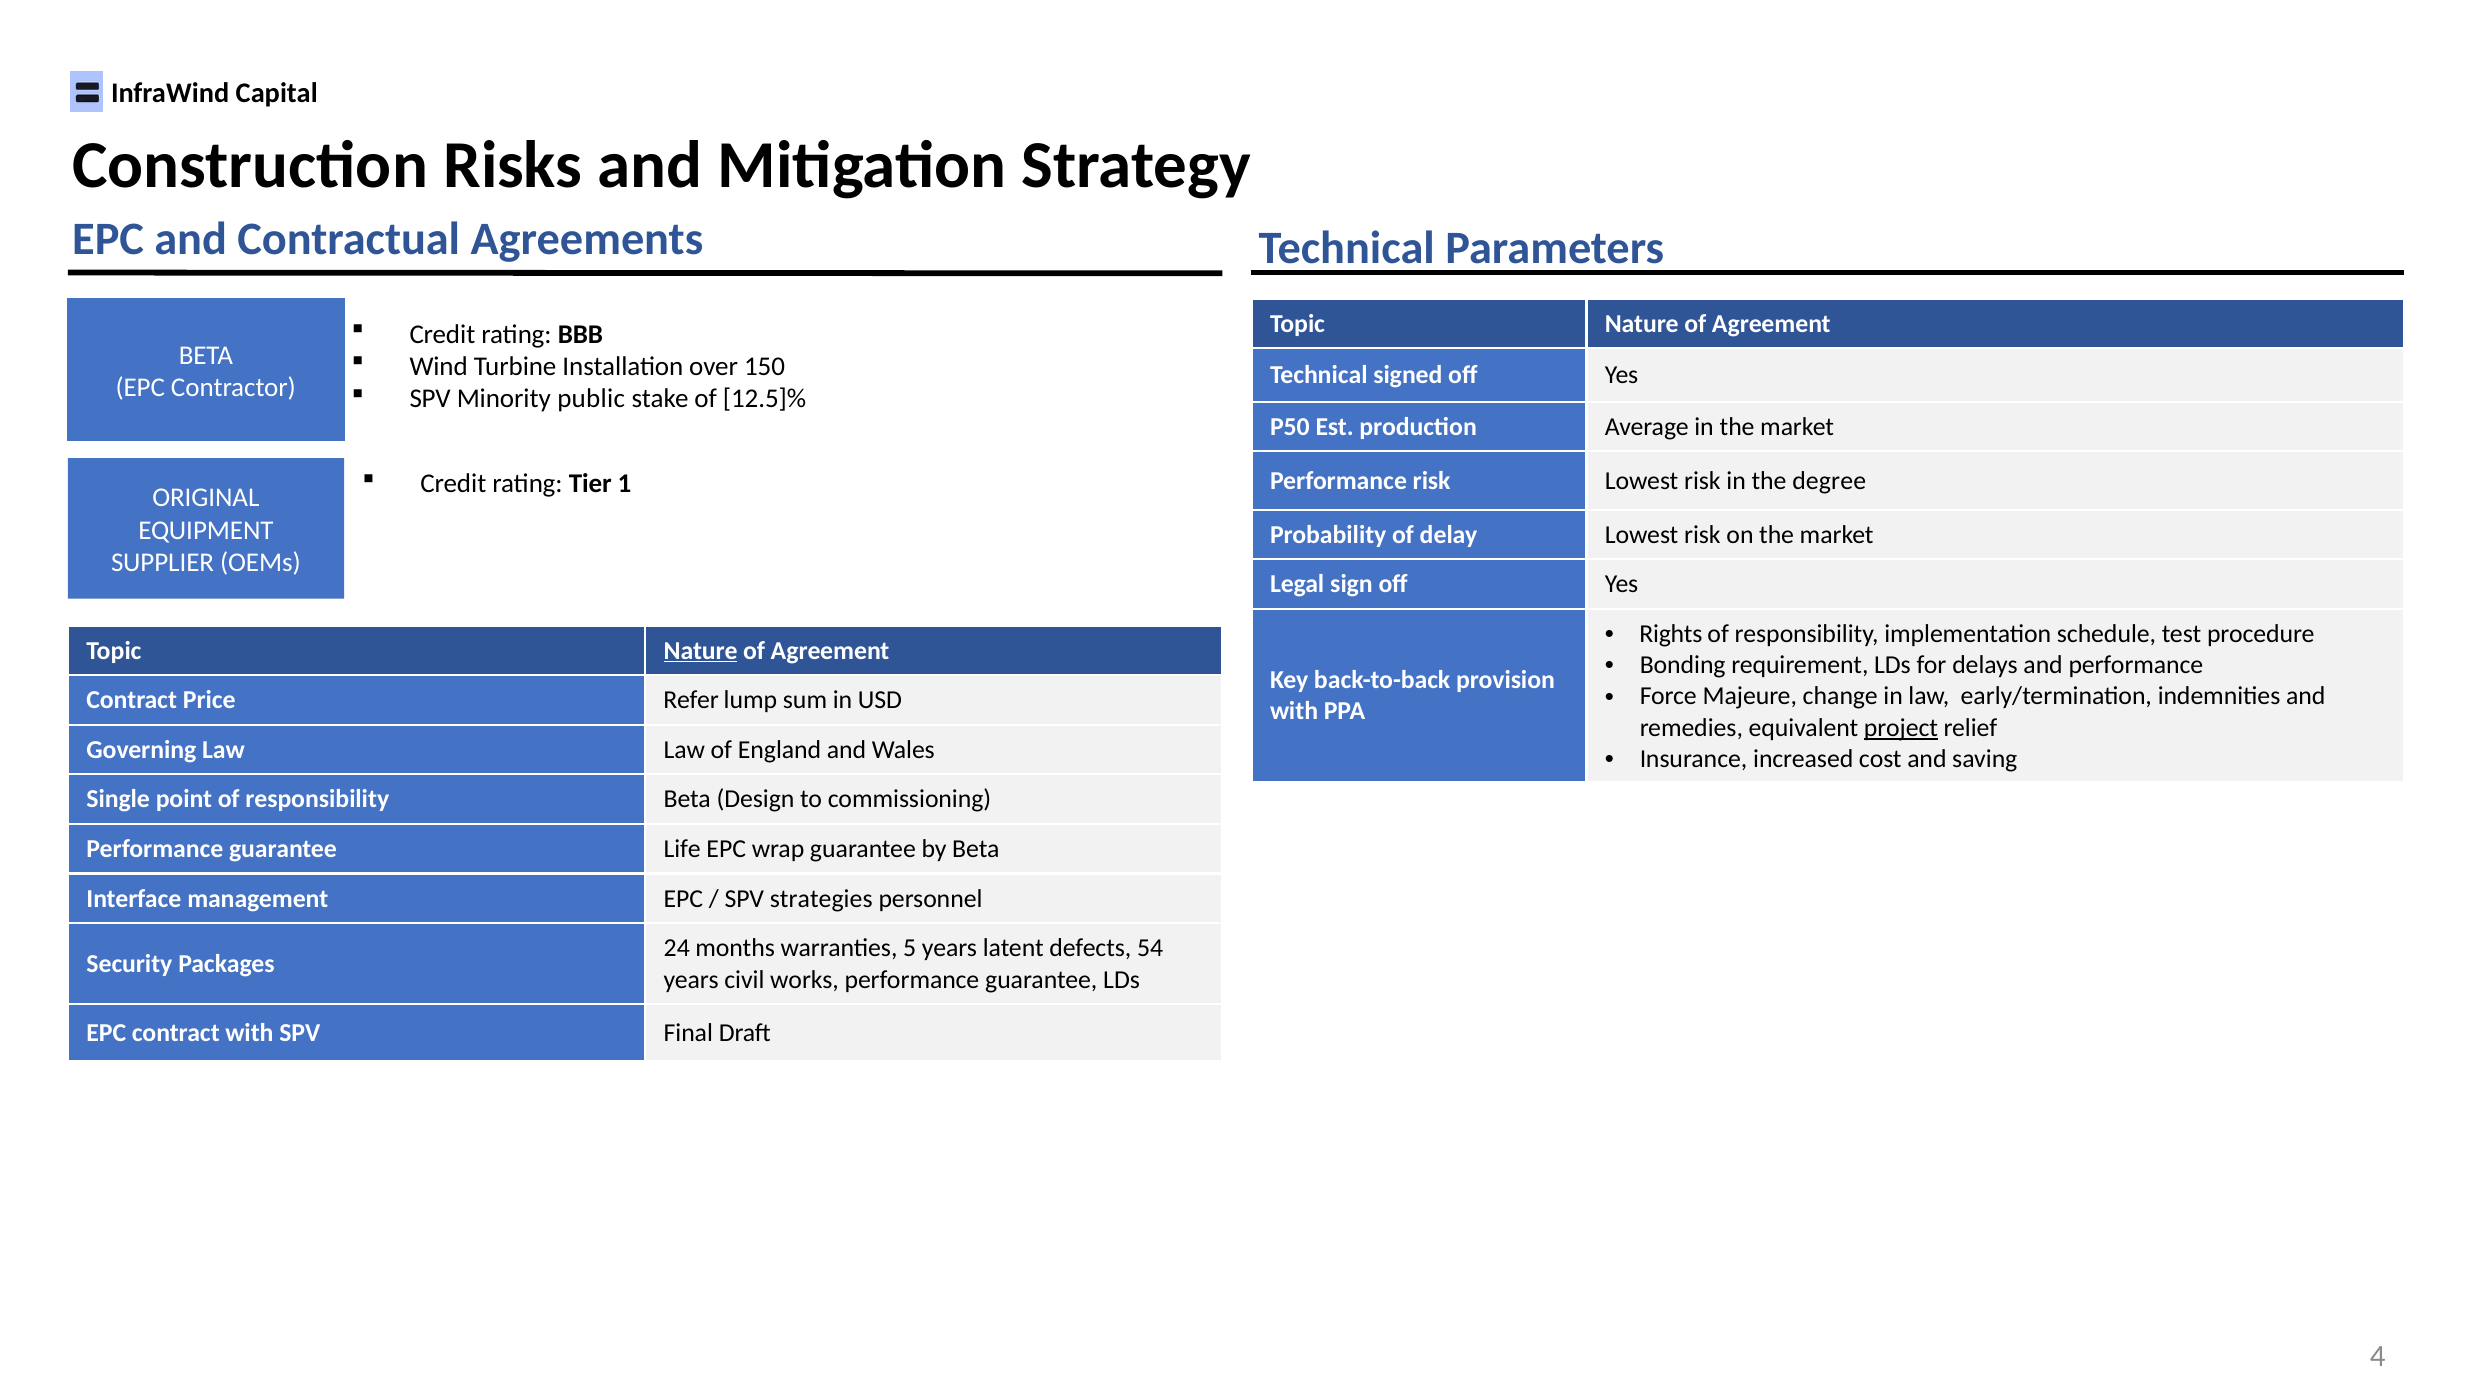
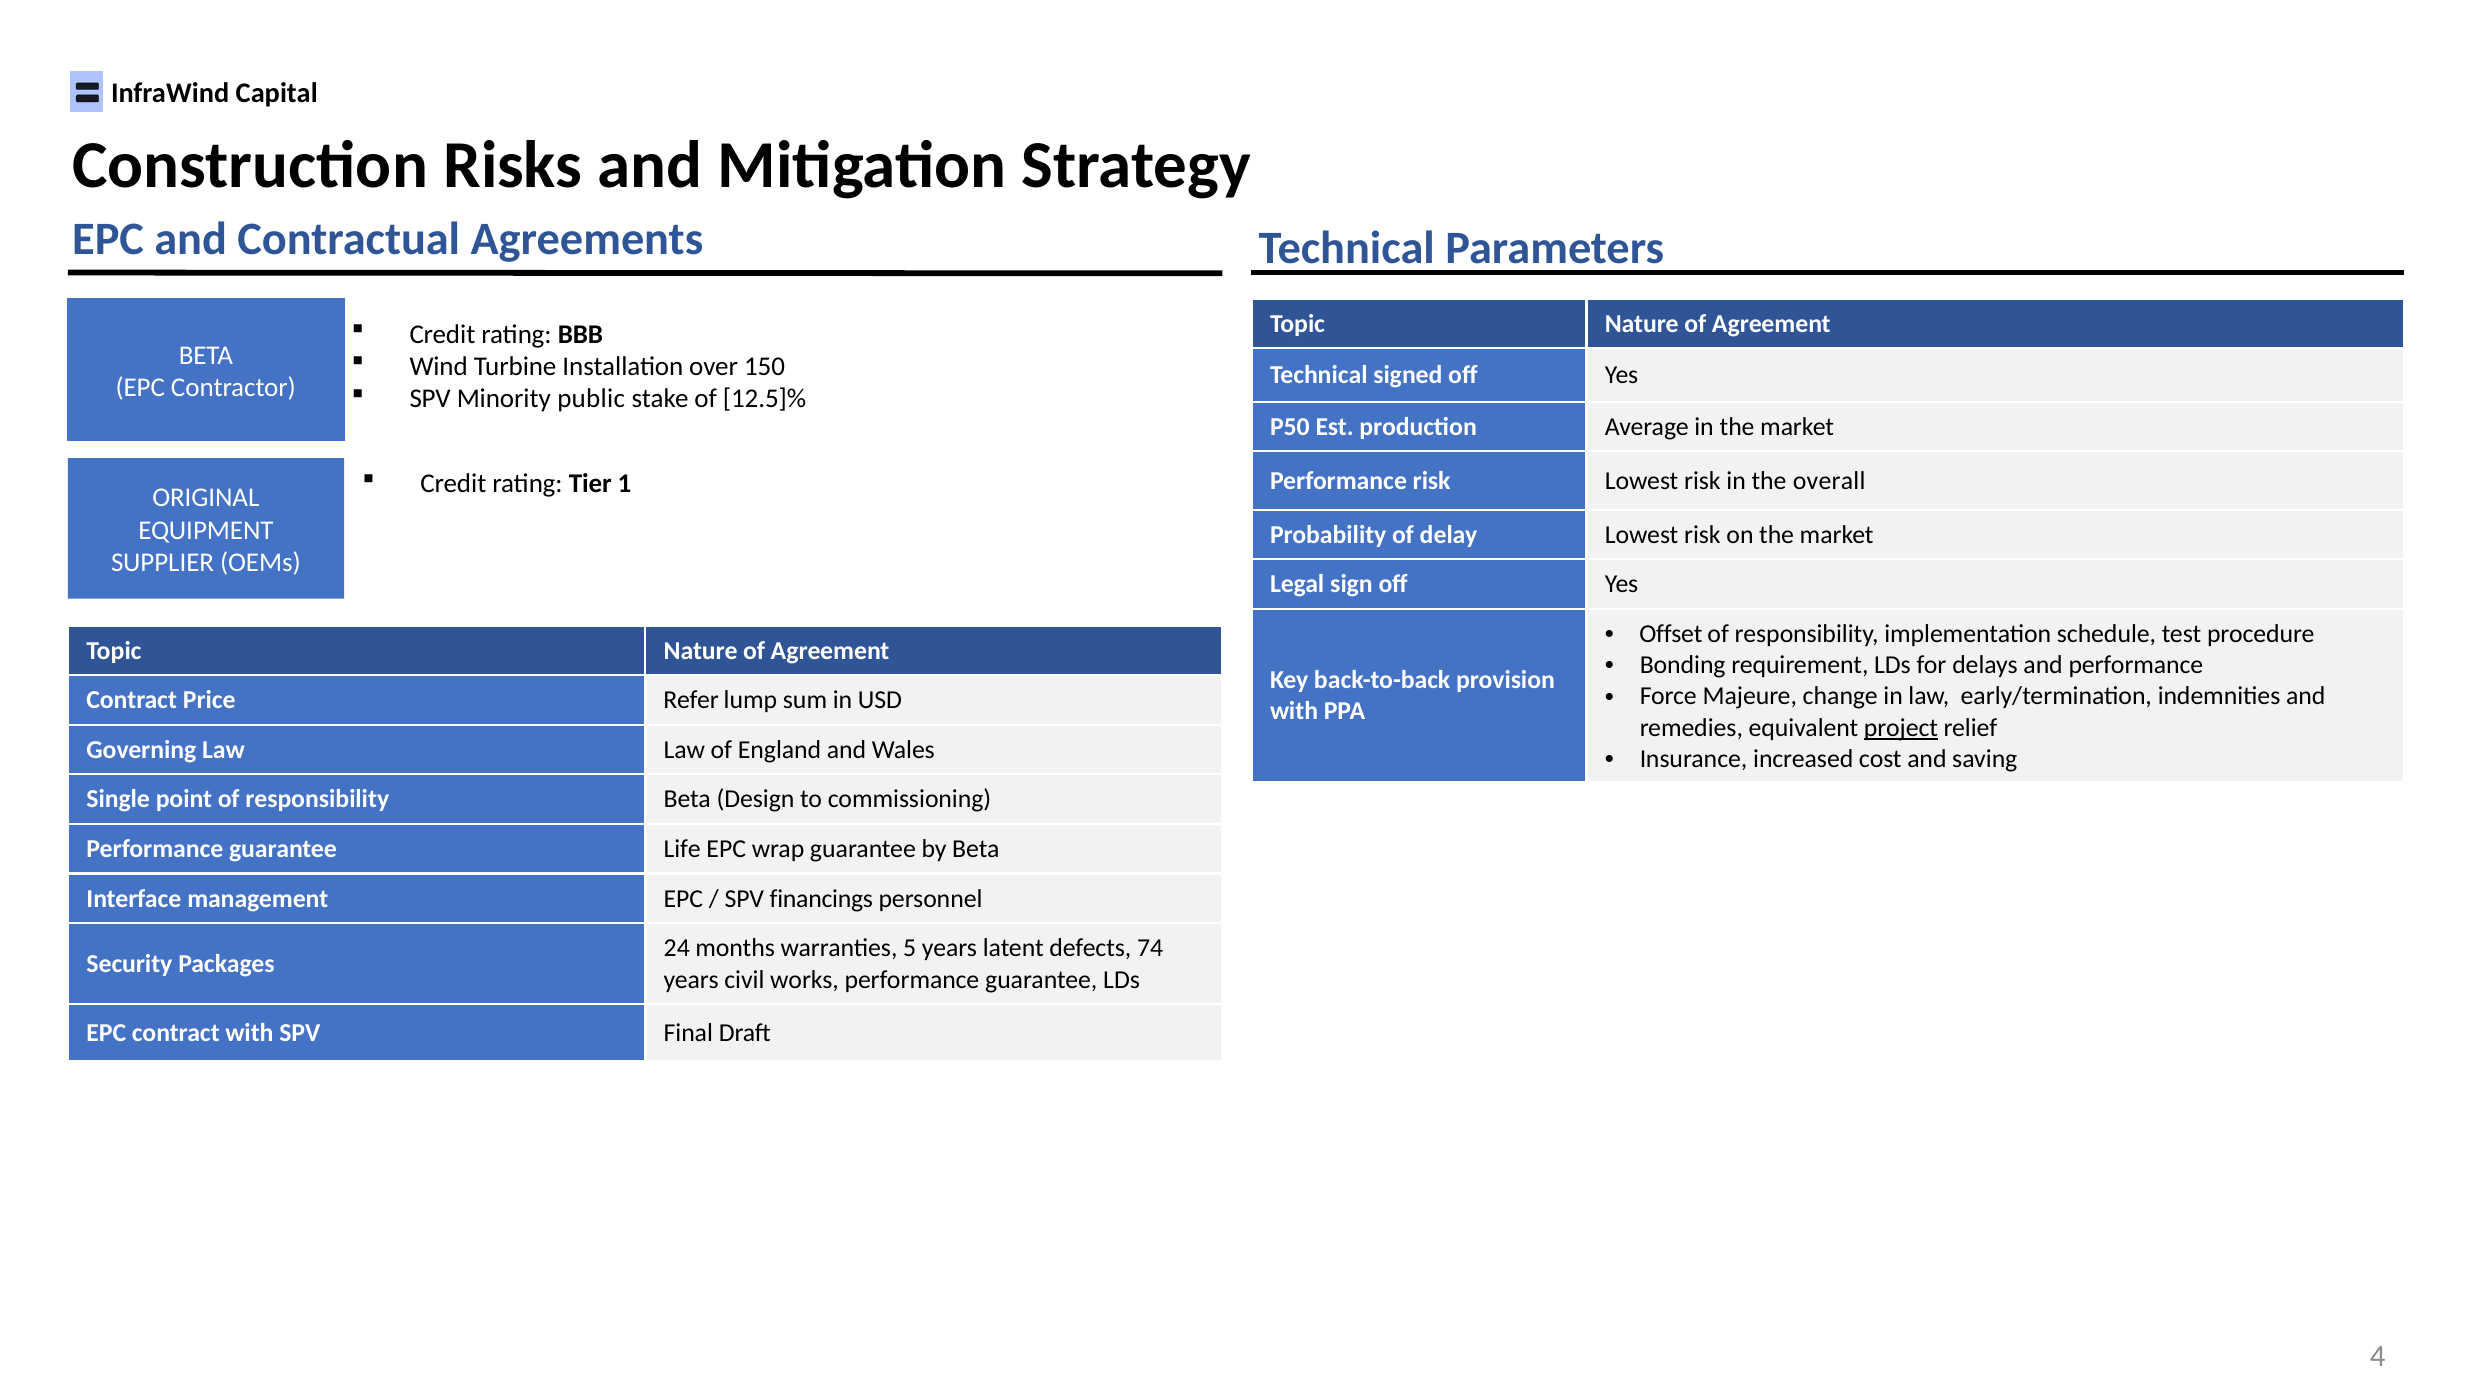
degree: degree -> overall
Rights: Rights -> Offset
Nature at (701, 650) underline: present -> none
strategies: strategies -> financings
54: 54 -> 74
